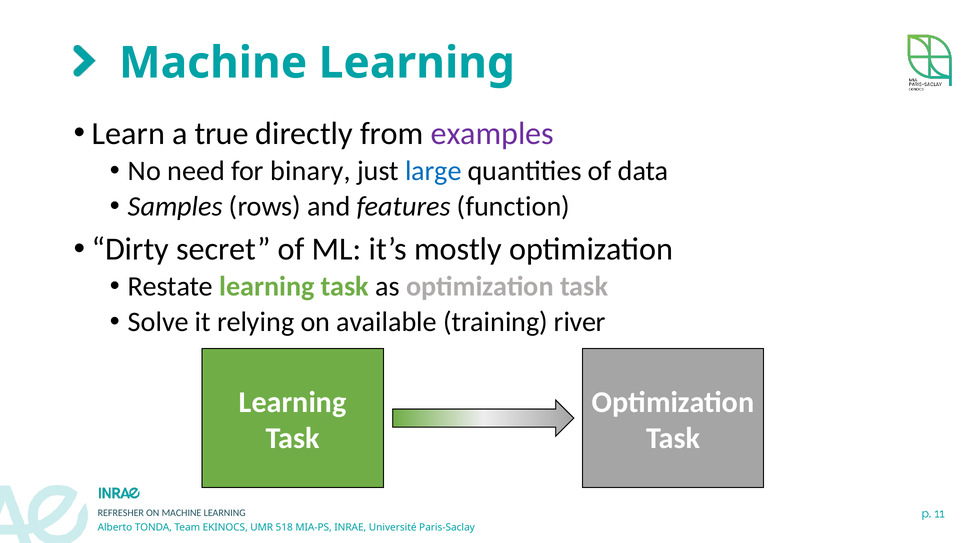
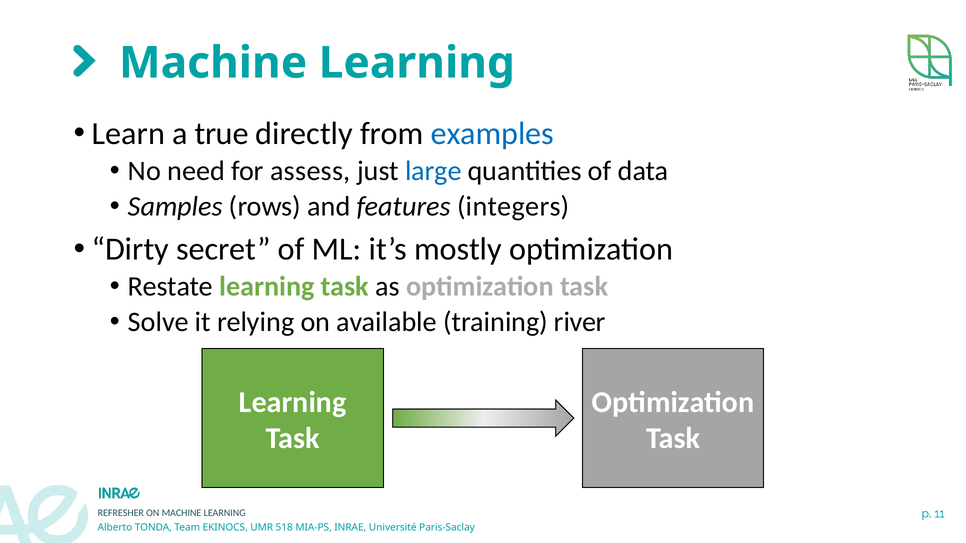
examples colour: purple -> blue
binary: binary -> assess
function: function -> integers
